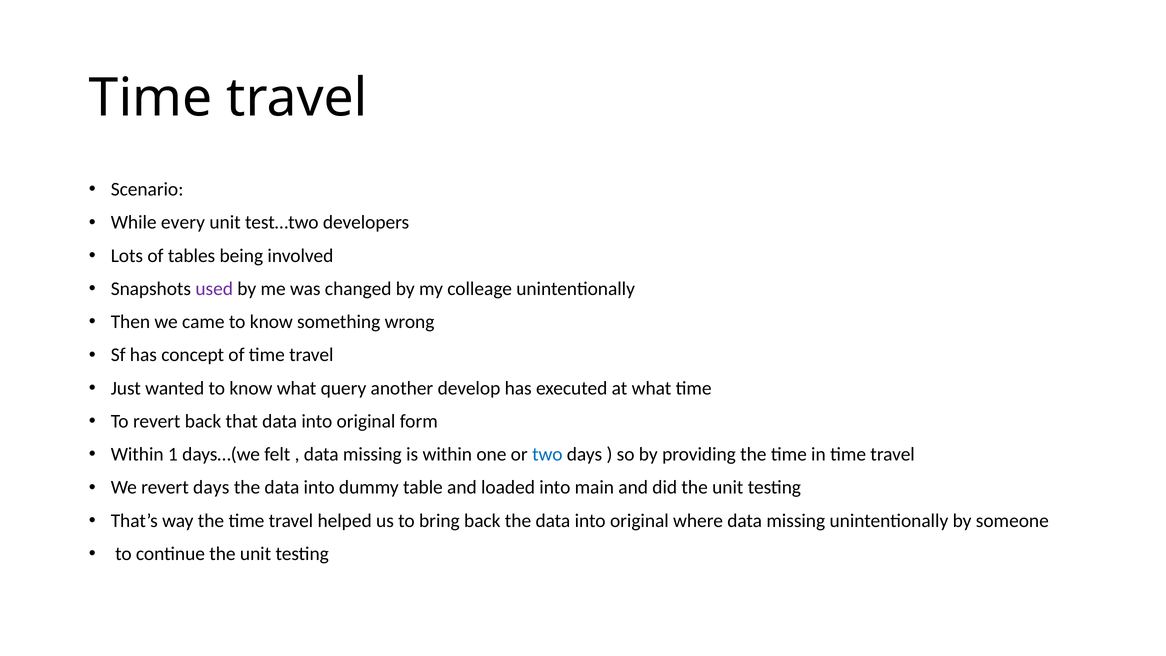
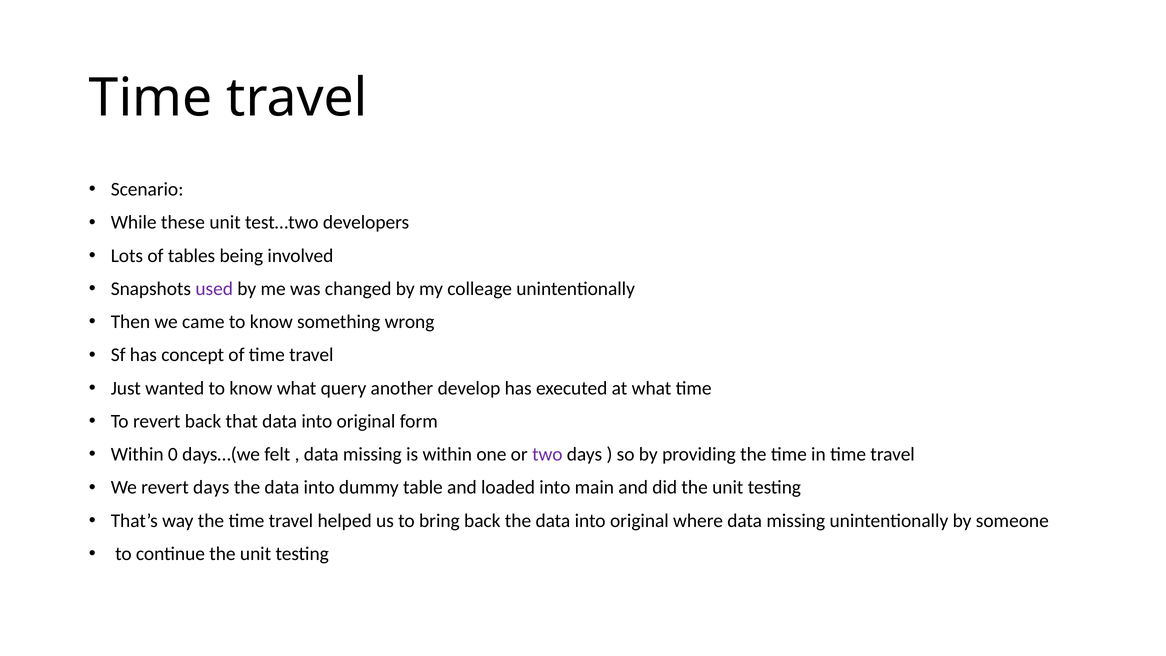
every: every -> these
1: 1 -> 0
two colour: blue -> purple
